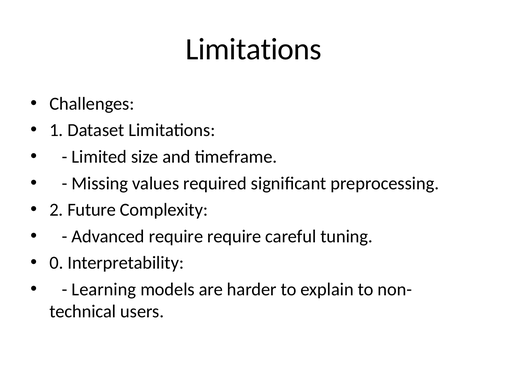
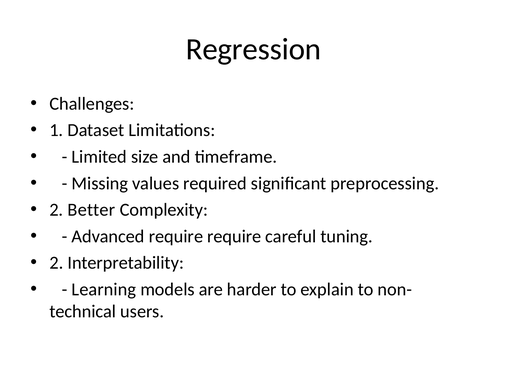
Limitations at (254, 49): Limitations -> Regression
Future: Future -> Better
0 at (56, 262): 0 -> 2
